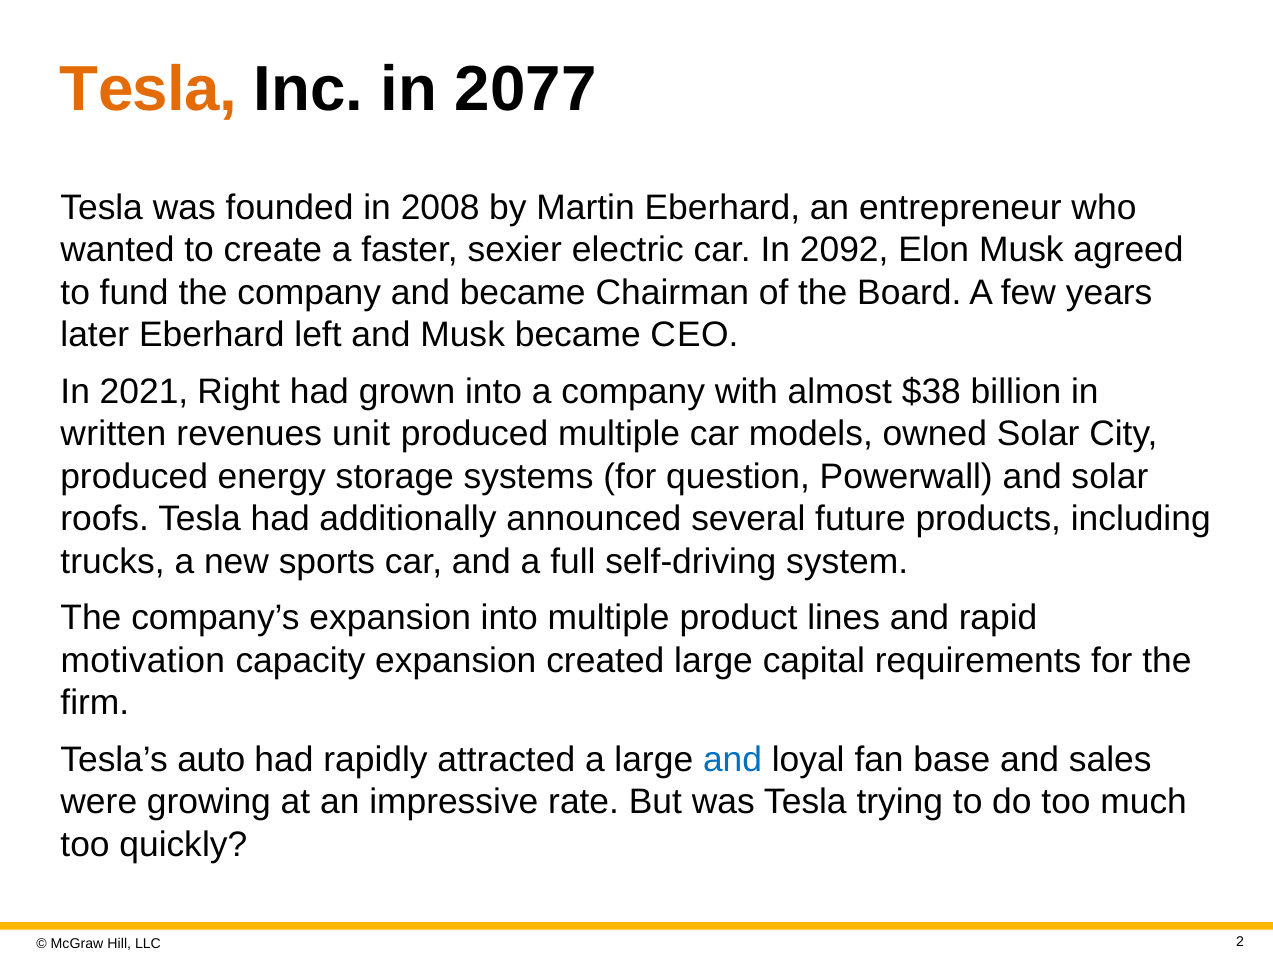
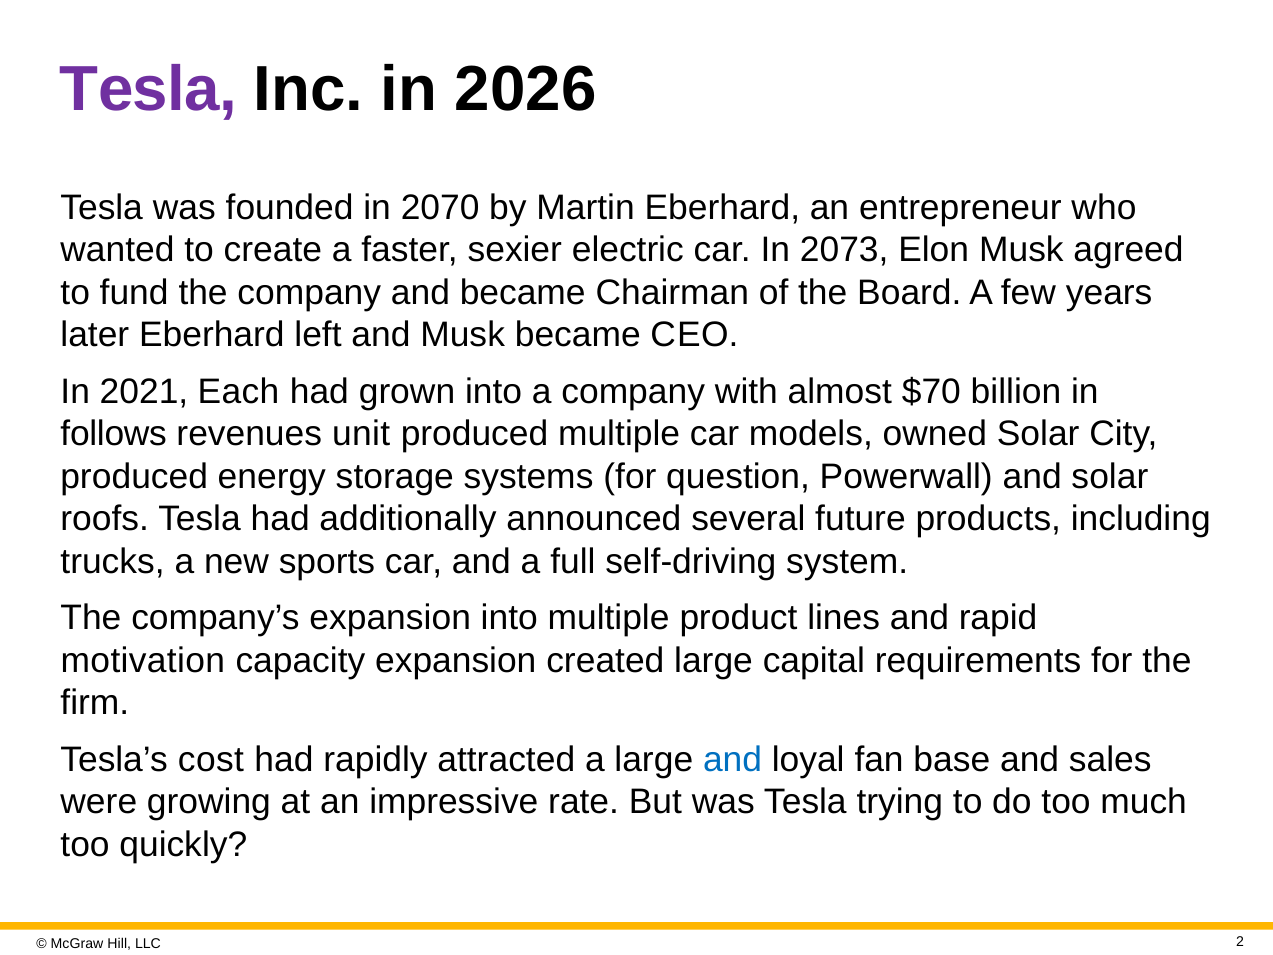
Tesla at (148, 89) colour: orange -> purple
2077: 2077 -> 2026
2008: 2008 -> 2070
2092: 2092 -> 2073
Right: Right -> Each
$38: $38 -> $70
written: written -> follows
auto: auto -> cost
